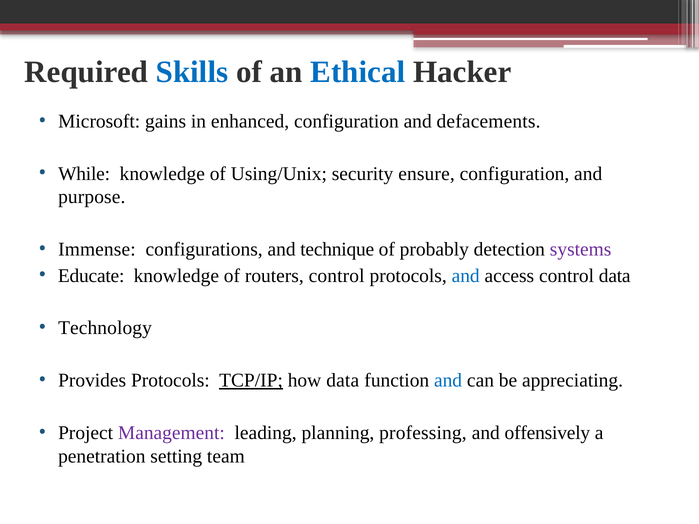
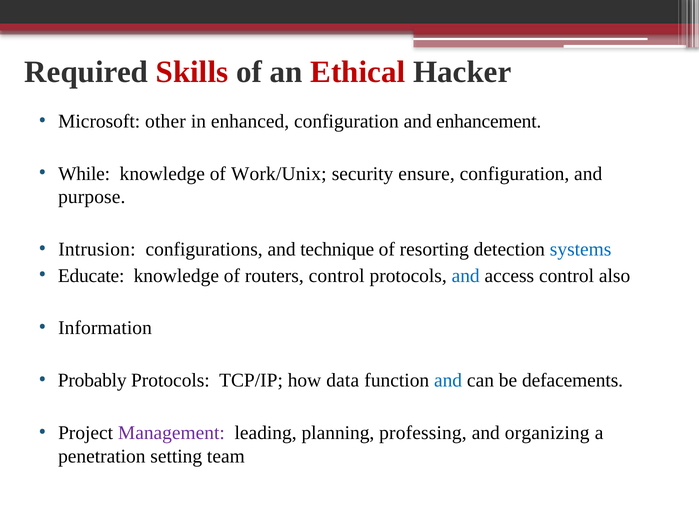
Skills colour: blue -> red
Ethical colour: blue -> red
gains: gains -> other
defacements: defacements -> enhancement
Using/Unix: Using/Unix -> Work/Unix
Immense: Immense -> Intrusion
probably: probably -> resorting
systems colour: purple -> blue
control data: data -> also
Technology: Technology -> Information
Provides: Provides -> Probably
TCP/IP underline: present -> none
appreciating: appreciating -> defacements
offensively: offensively -> organizing
